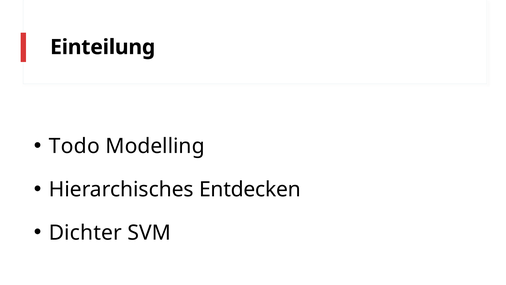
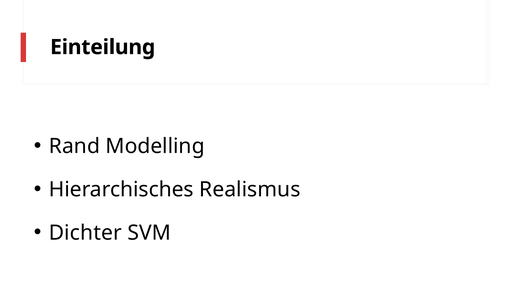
Todo: Todo -> Rand
Entdecken: Entdecken -> Realismus
